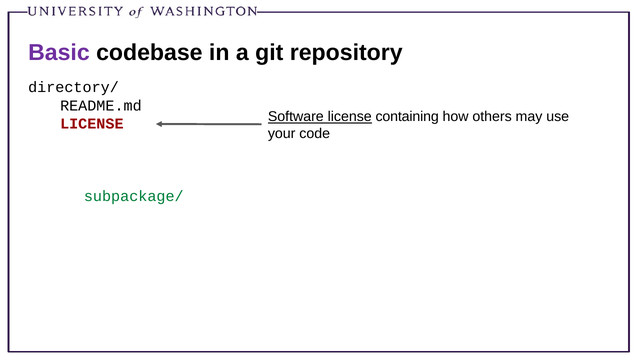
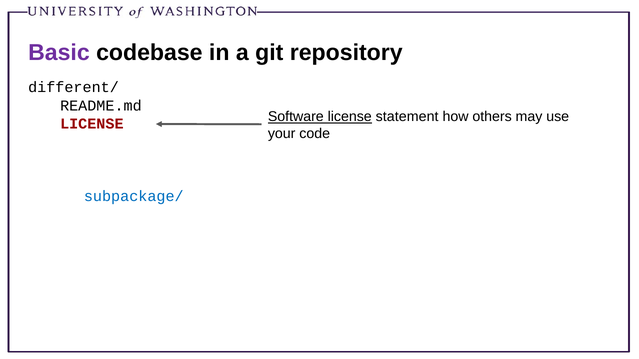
directory/: directory/ -> different/
containing: containing -> statement
subpackage/ colour: green -> blue
